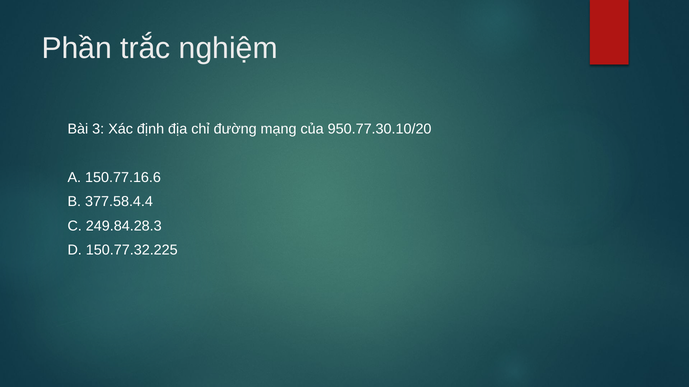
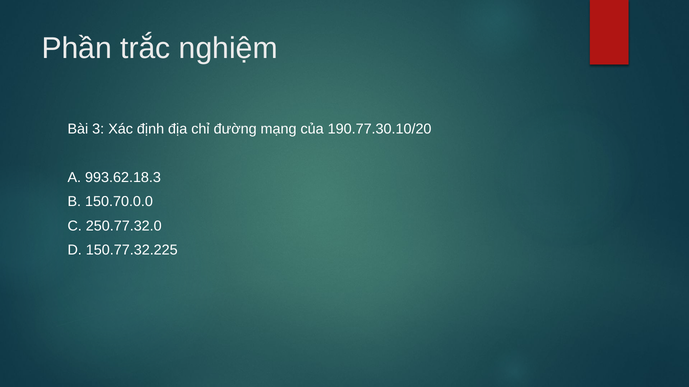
950.77.30.10/20: 950.77.30.10/20 -> 190.77.30.10/20
150.77.16.6: 150.77.16.6 -> 993.62.18.3
377.58.4.4: 377.58.4.4 -> 150.70.0.0
249.84.28.3: 249.84.28.3 -> 250.77.32.0
